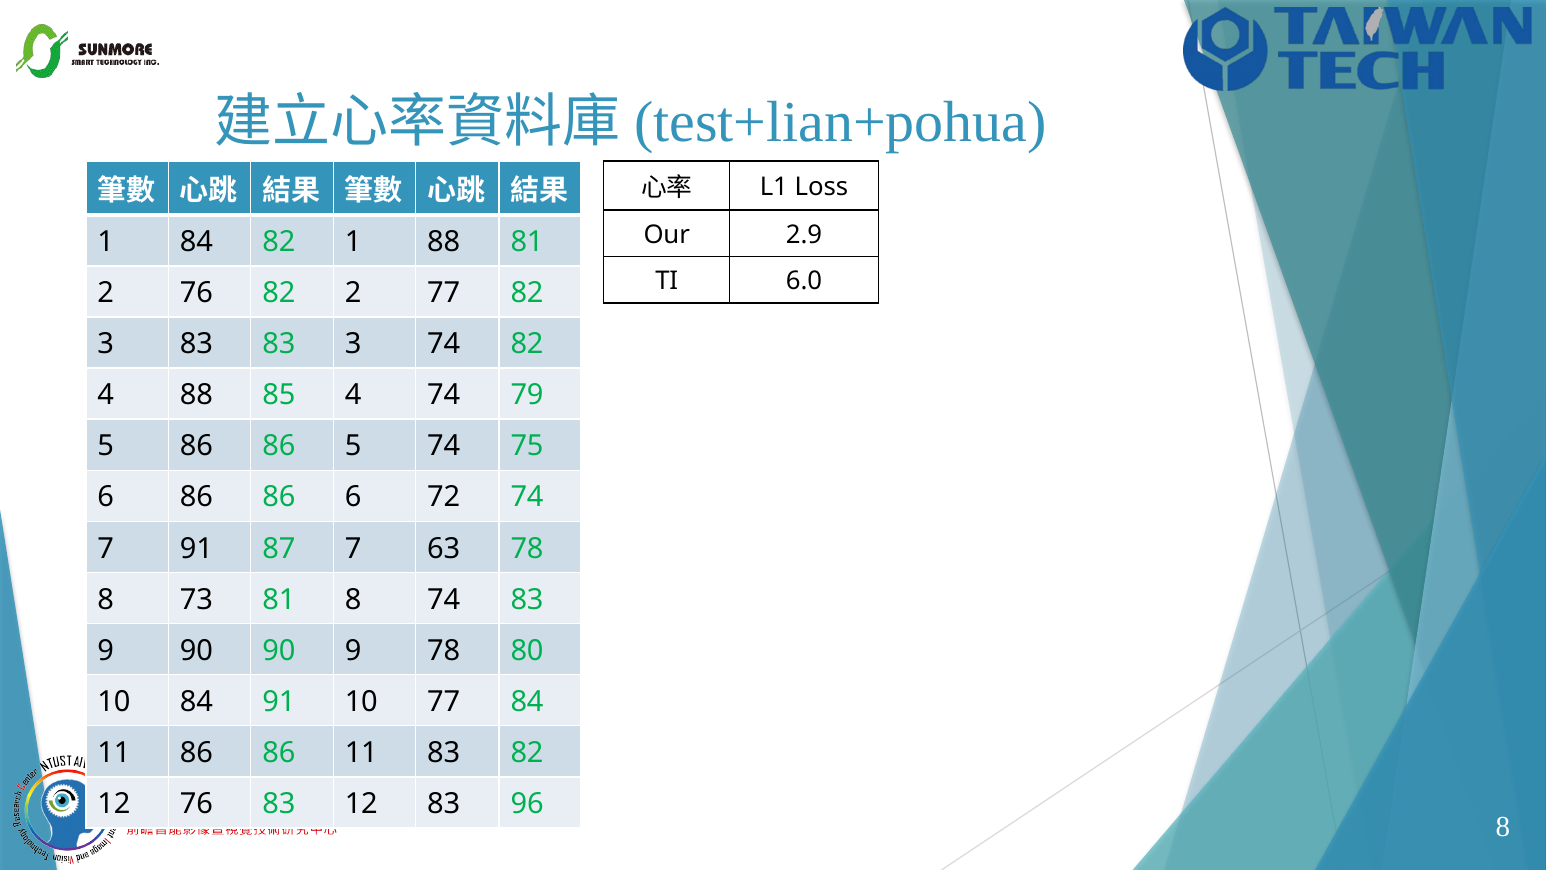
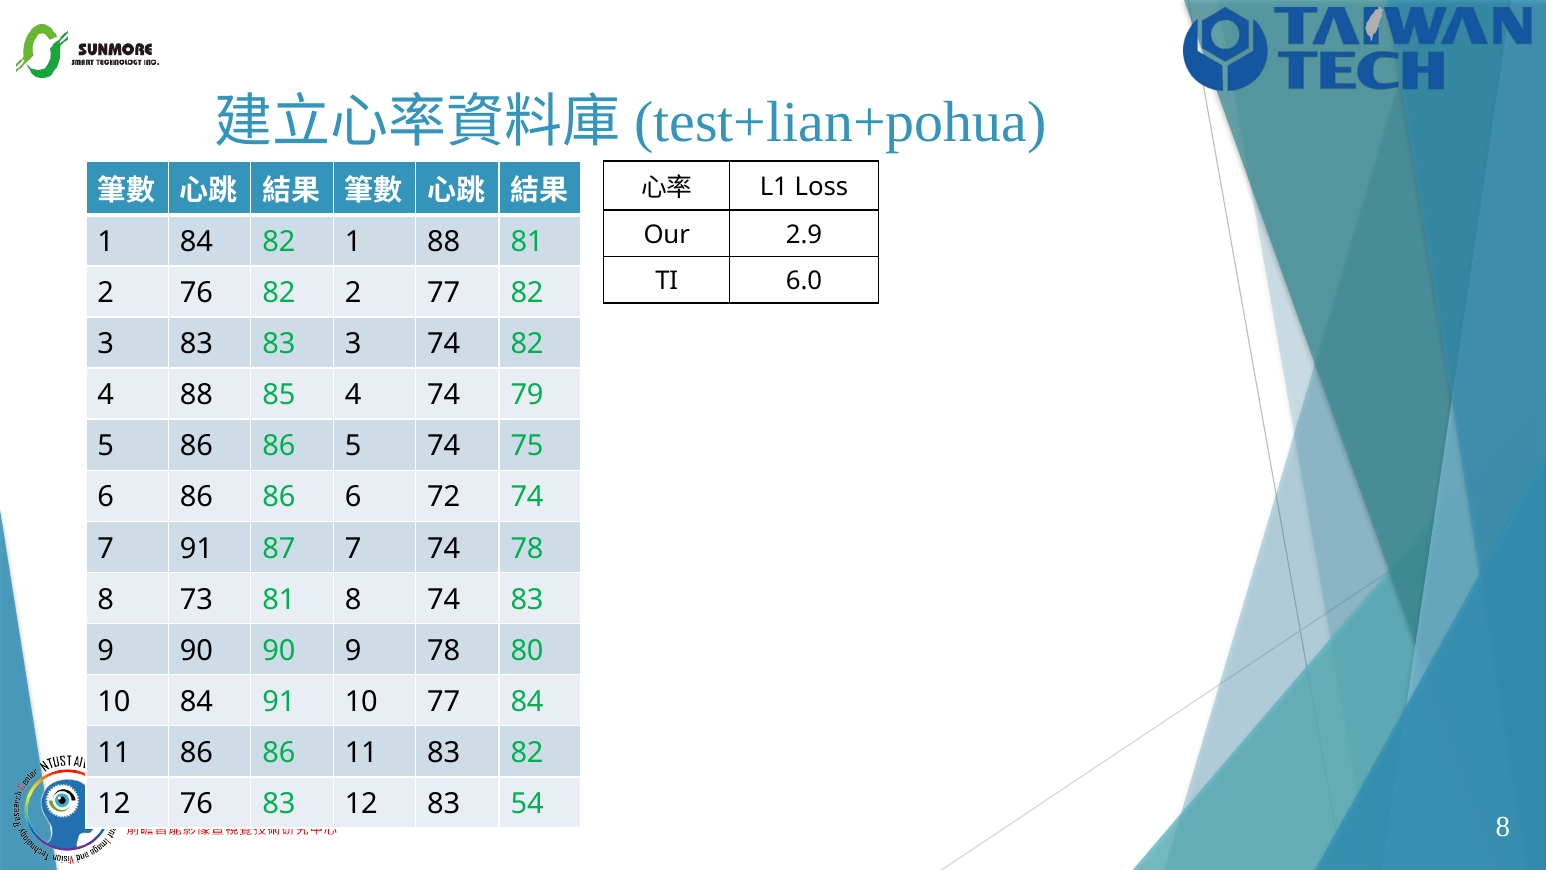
7 63: 63 -> 74
96: 96 -> 54
